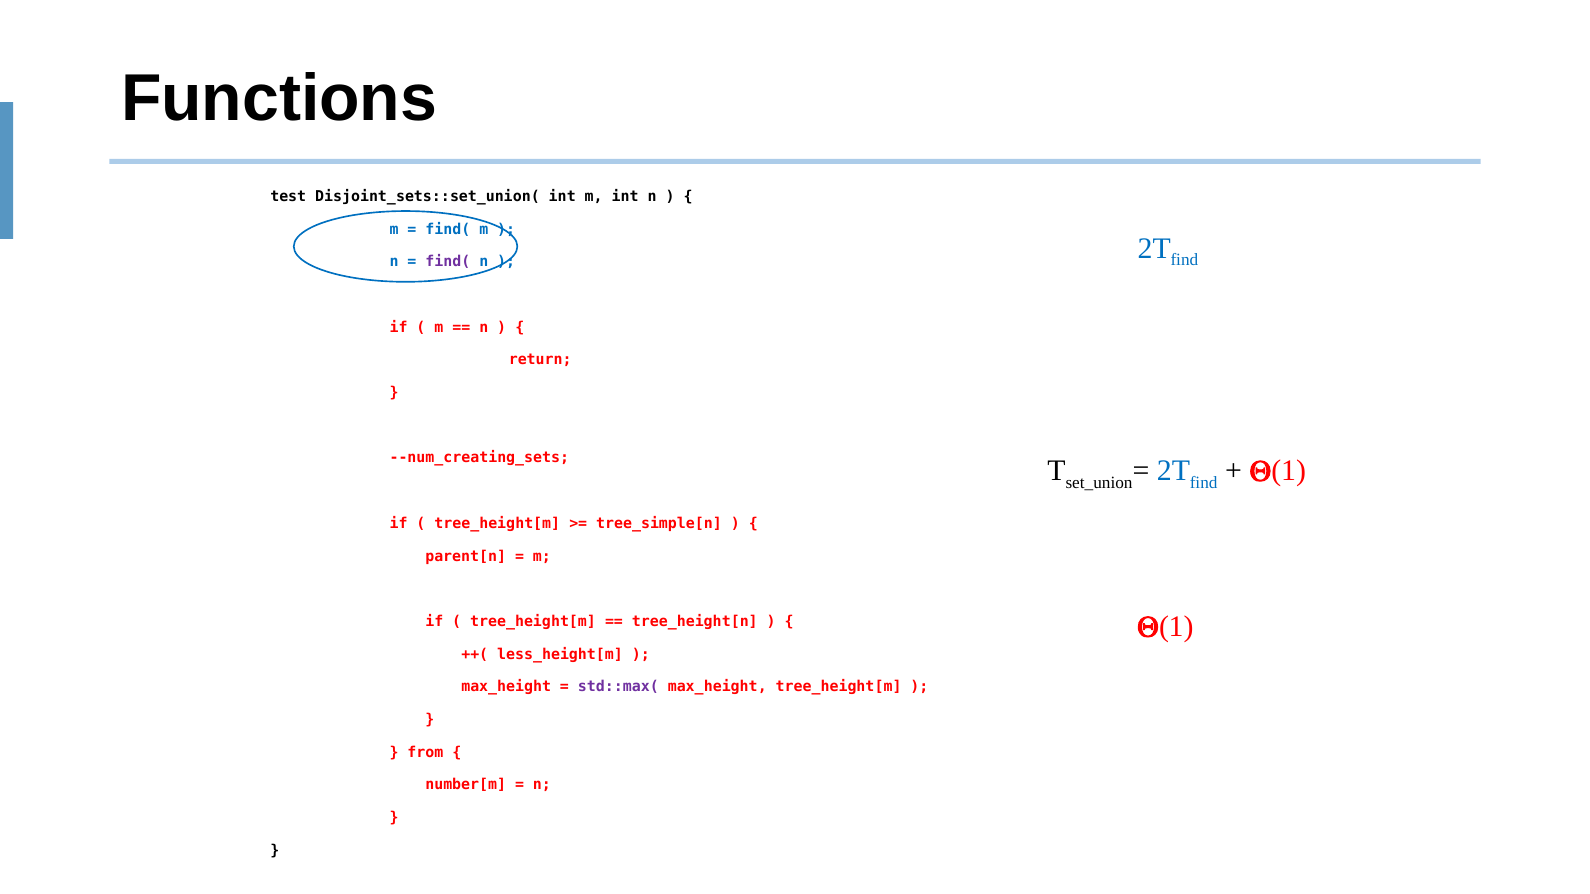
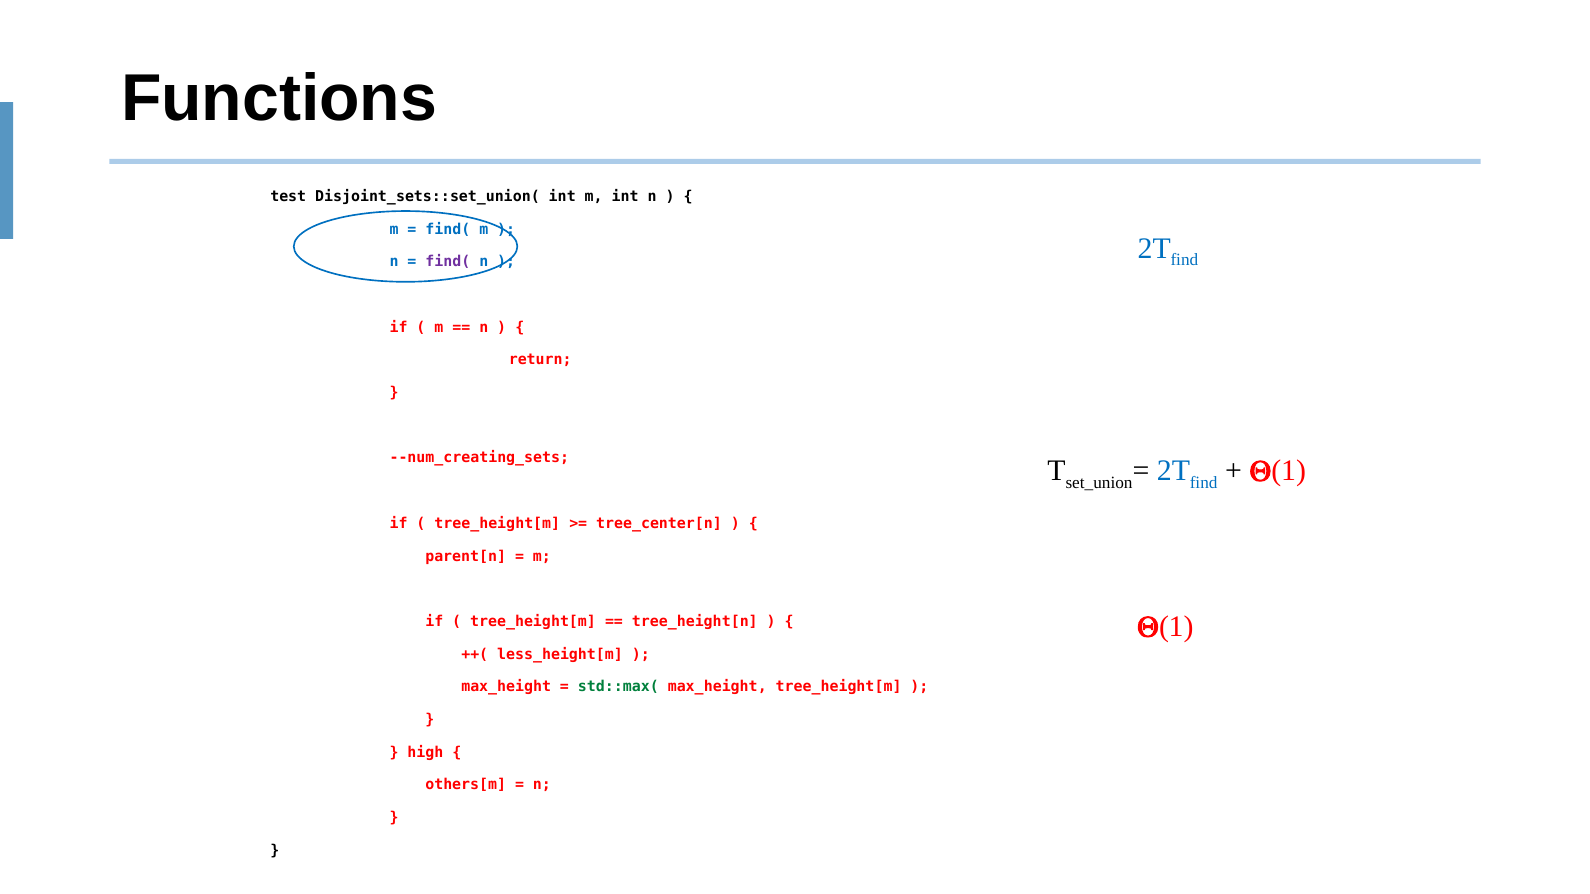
tree_simple[n: tree_simple[n -> tree_center[n
std::max( colour: purple -> green
from: from -> high
number[m: number[m -> others[m
